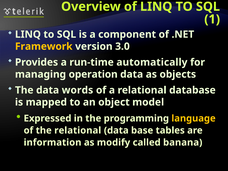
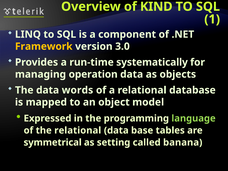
of LINQ: LINQ -> KIND
automatically: automatically -> systematically
language colour: yellow -> light green
information: information -> symmetrical
modify: modify -> setting
